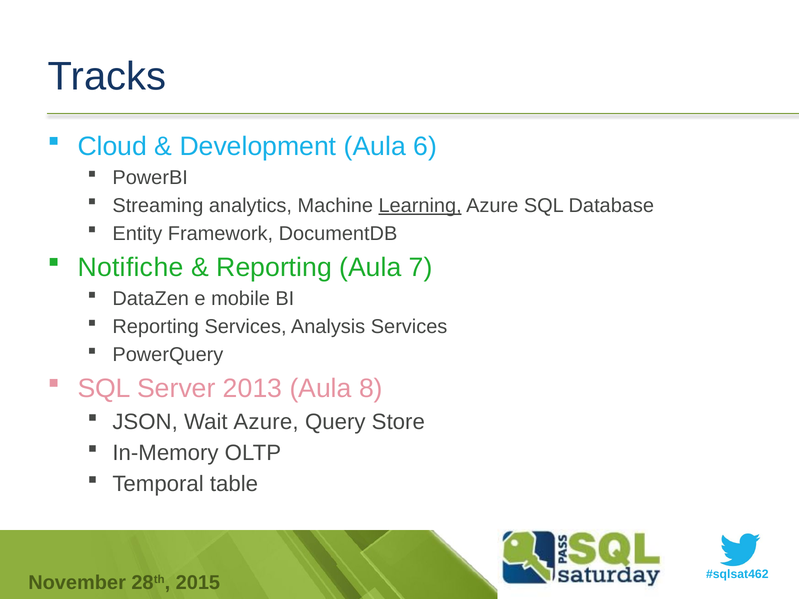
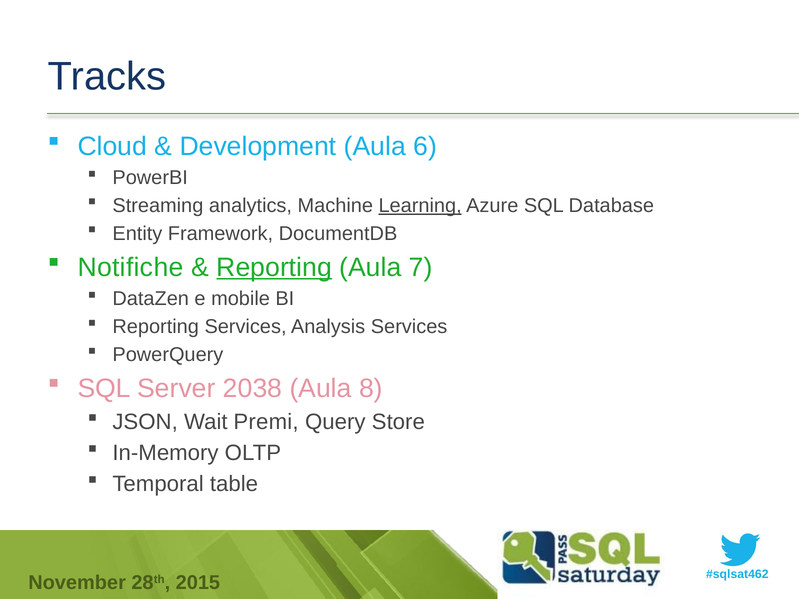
Reporting at (274, 267) underline: none -> present
2013: 2013 -> 2038
Wait Azure: Azure -> Premi
